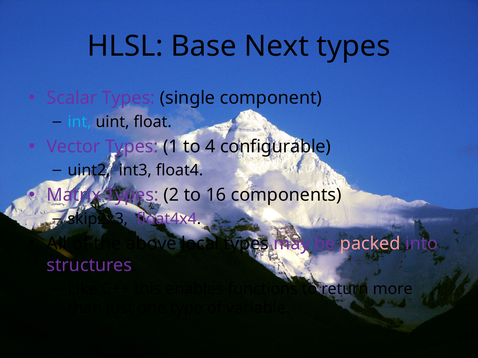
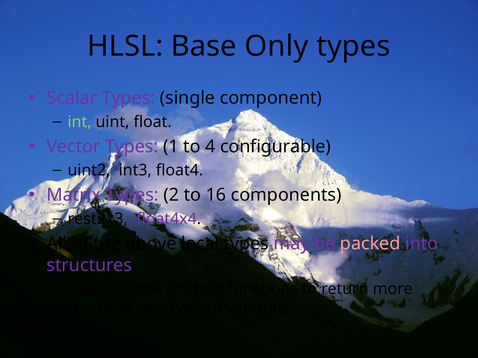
Next: Next -> Only
int colour: light blue -> light green
skip2x3: skip2x3 -> rest2x3
